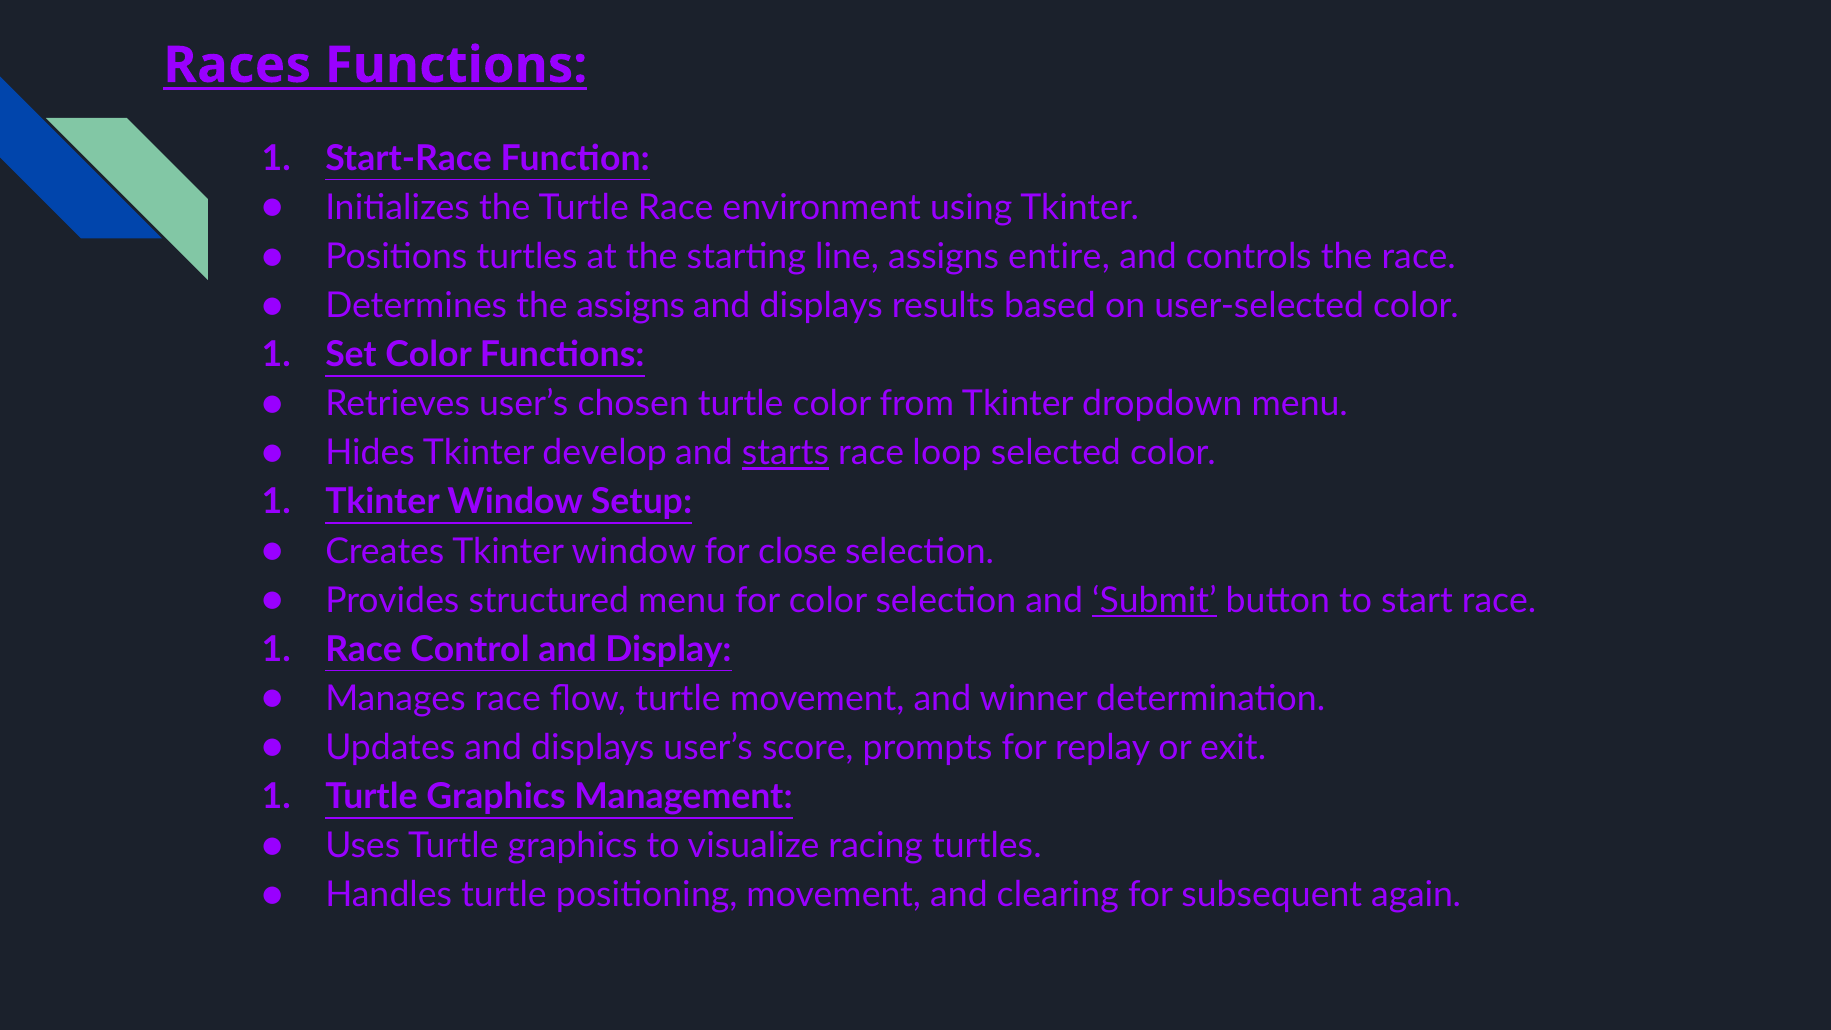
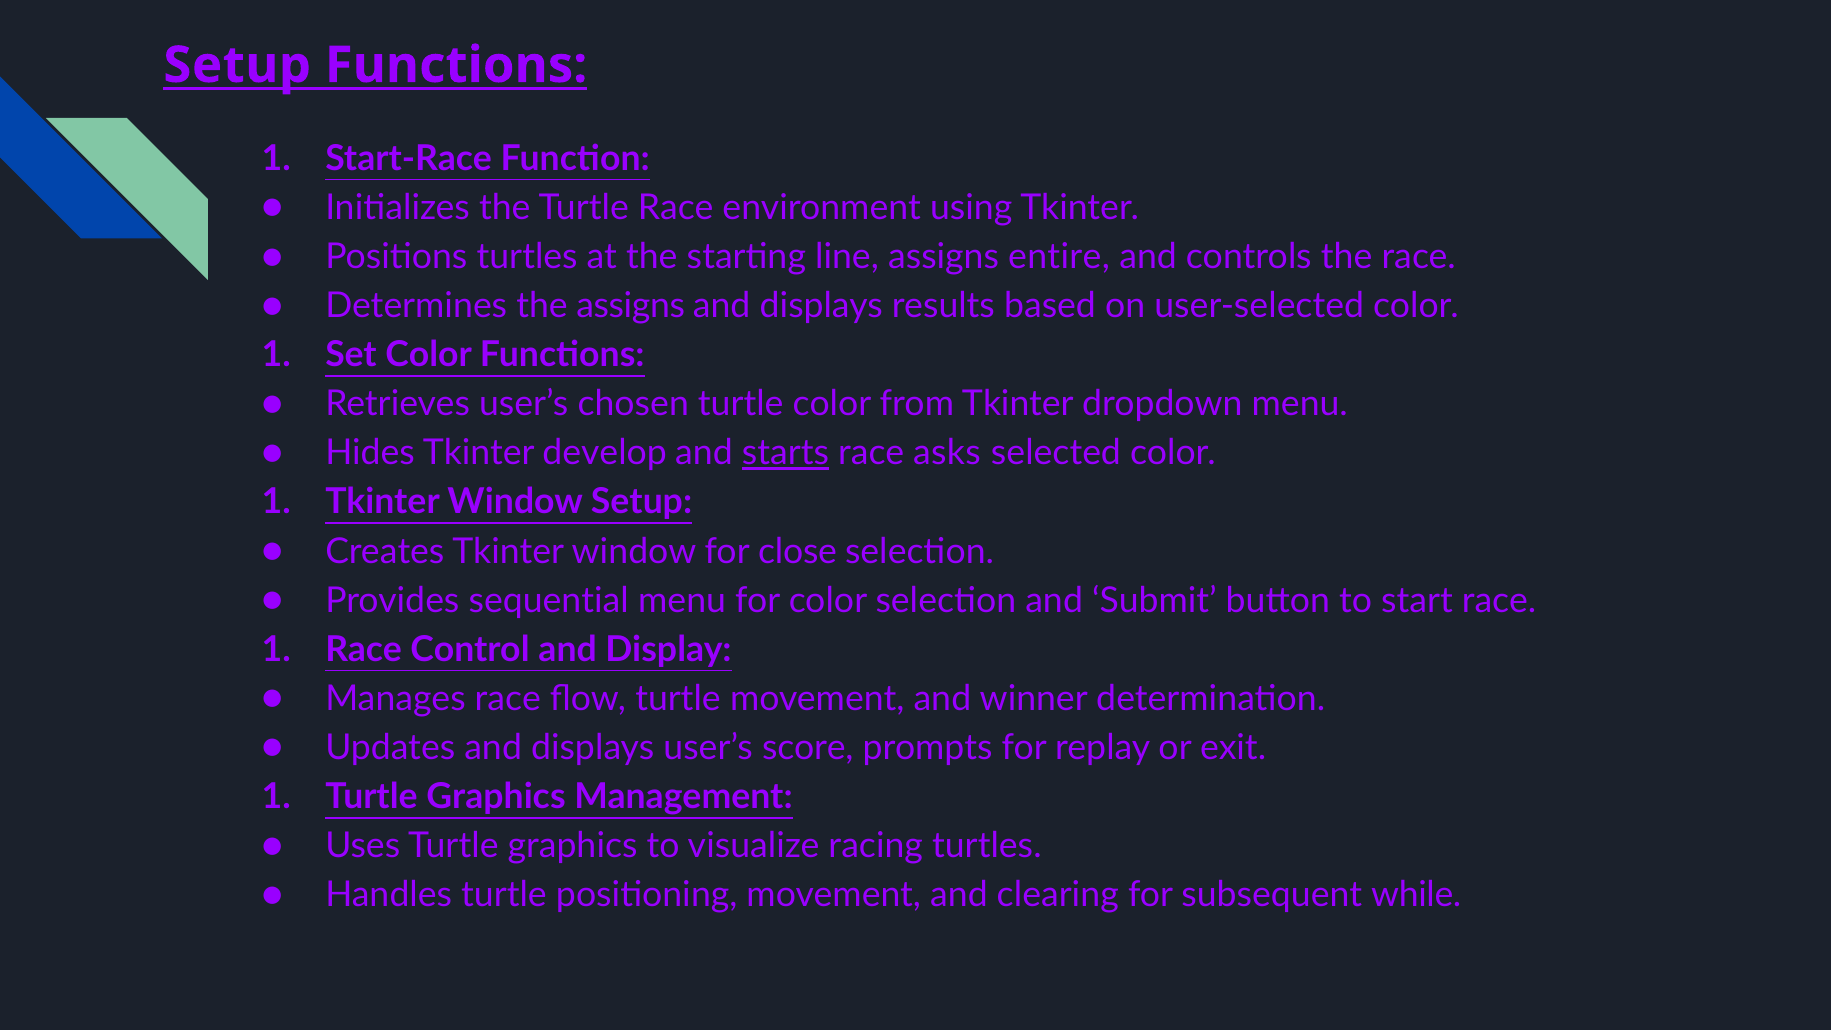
Races at (237, 65): Races -> Setup
loop: loop -> asks
structured: structured -> sequential
Submit underline: present -> none
again: again -> while
